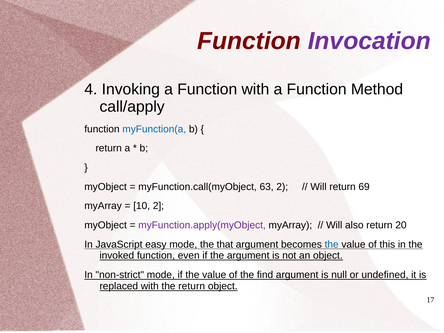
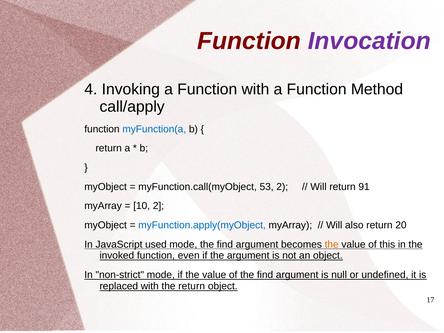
63: 63 -> 53
69: 69 -> 91
myFunction.apply(myObject colour: purple -> blue
easy: easy -> used
mode the that: that -> find
the at (332, 244) colour: blue -> orange
